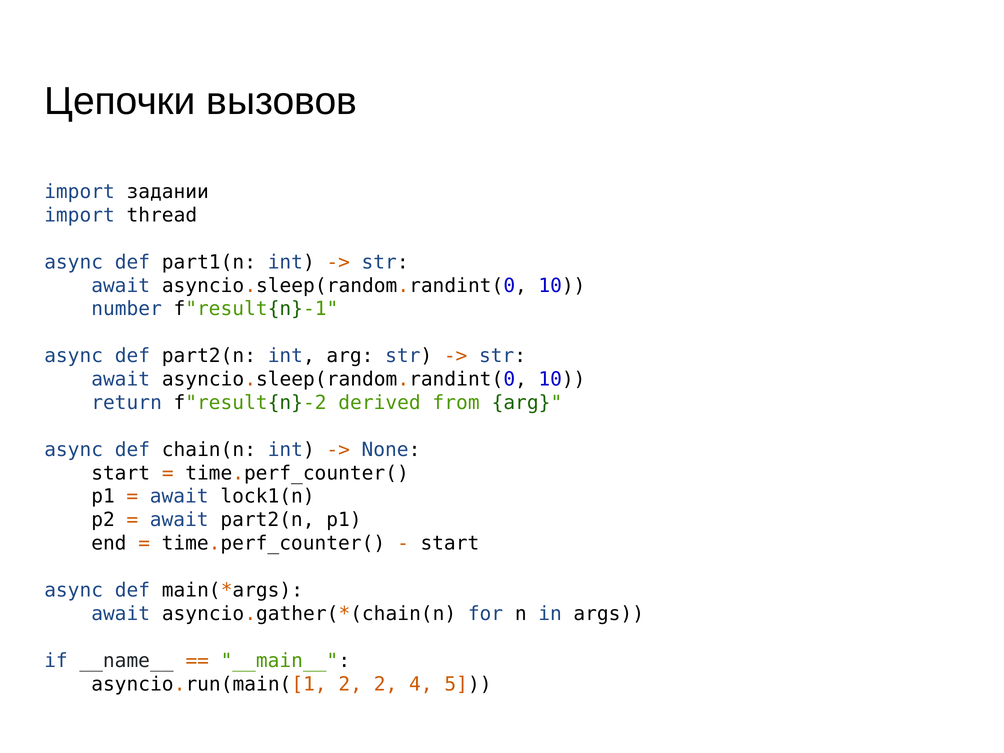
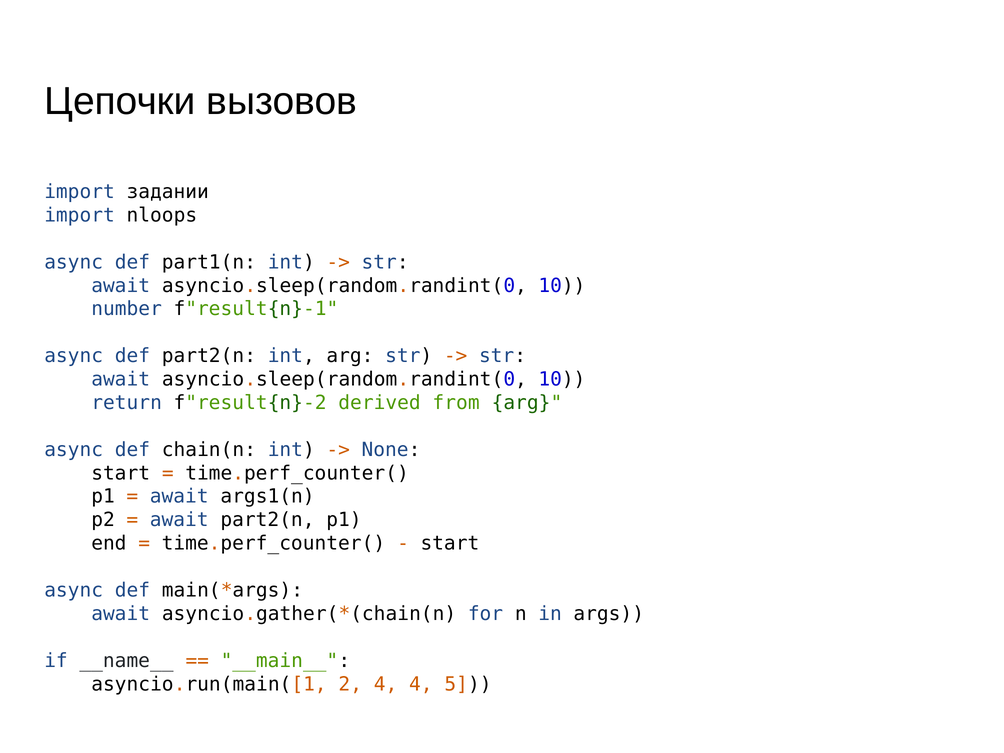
thread: thread -> nloops
lock1(n: lock1(n -> args1(n
2 2: 2 -> 4
